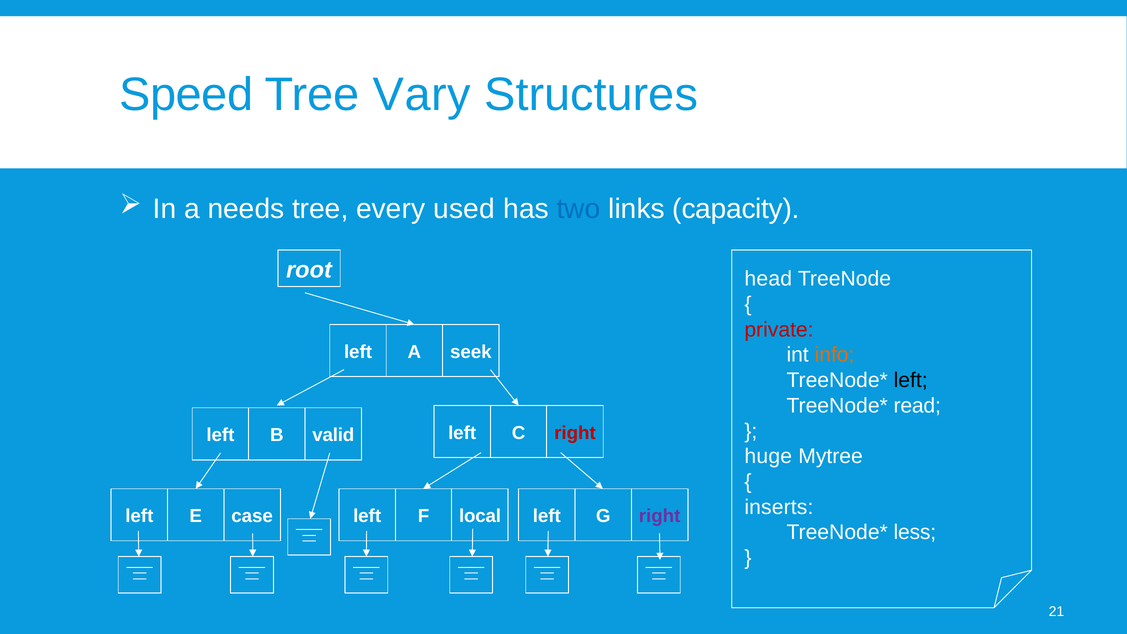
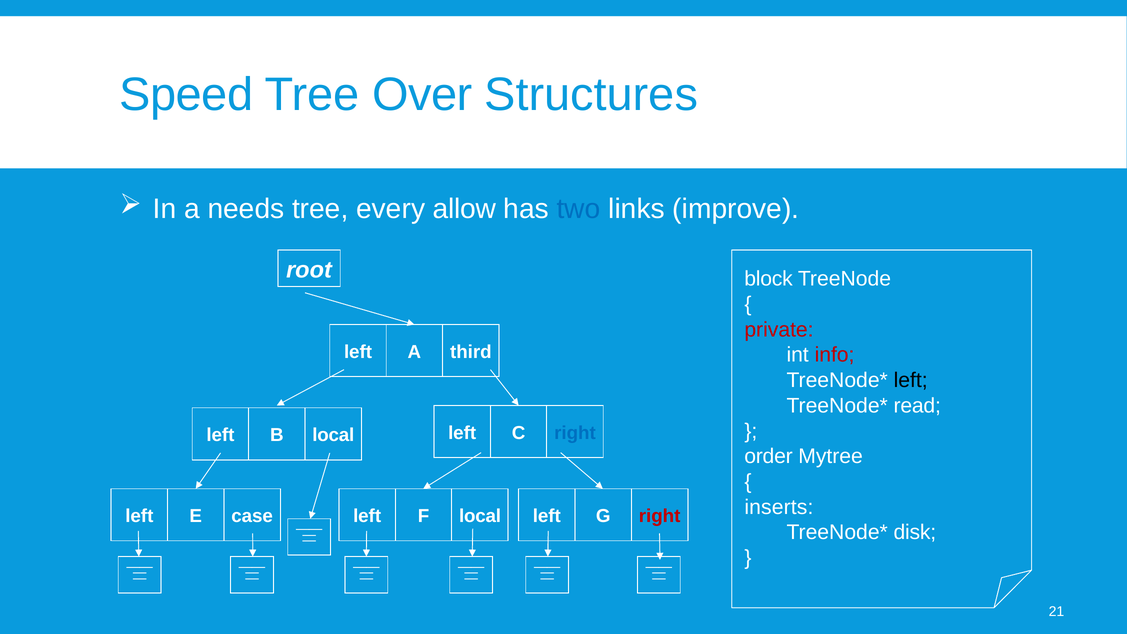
Vary: Vary -> Over
used: used -> allow
capacity: capacity -> improve
head: head -> block
seek: seek -> third
info colour: orange -> red
B valid: valid -> local
right at (575, 433) colour: red -> blue
huge: huge -> order
right at (660, 516) colour: purple -> red
less: less -> disk
